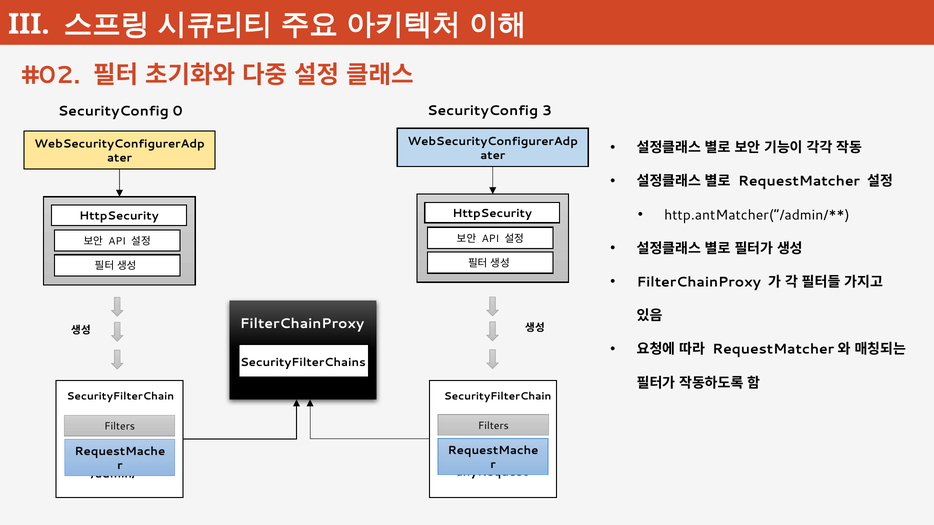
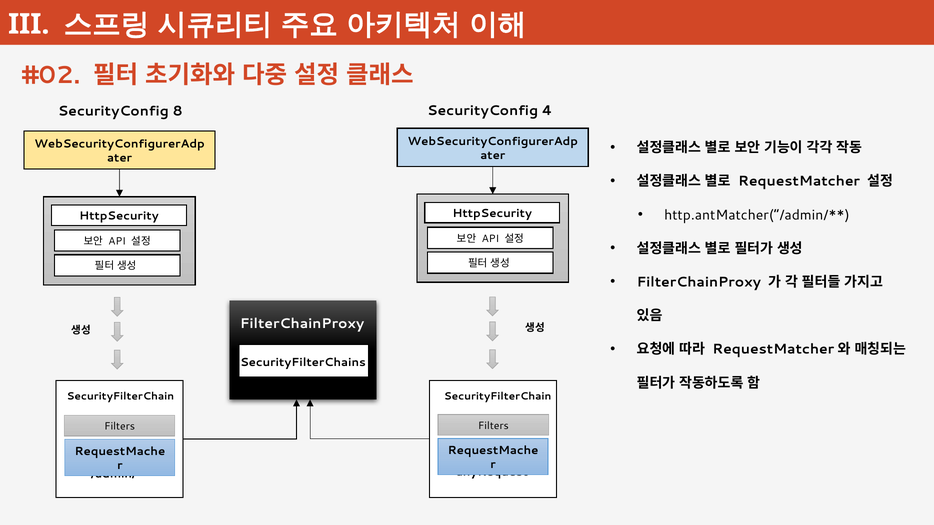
0: 0 -> 8
3: 3 -> 4
